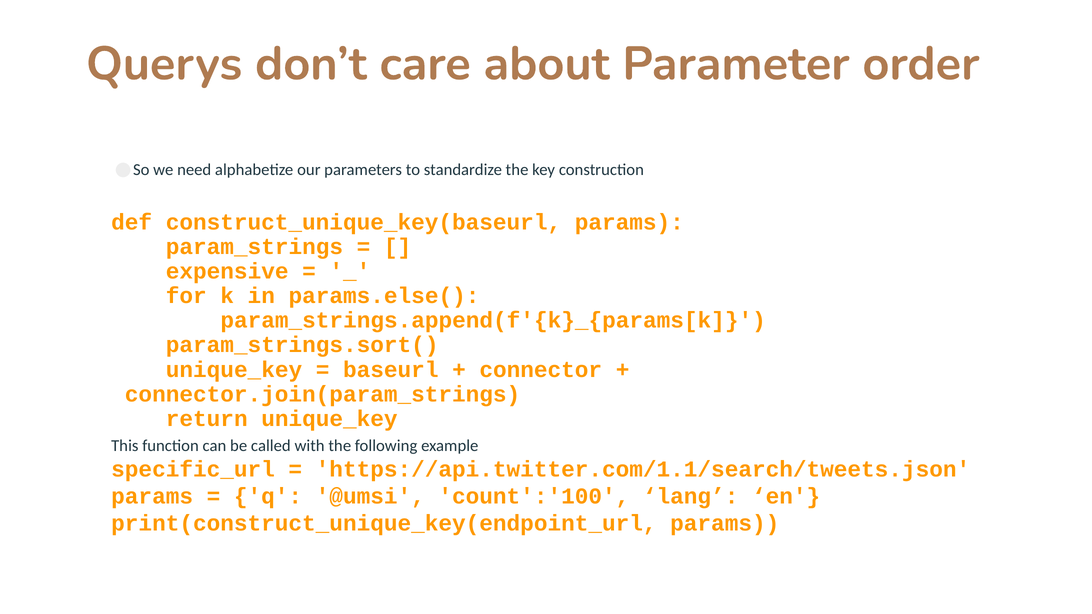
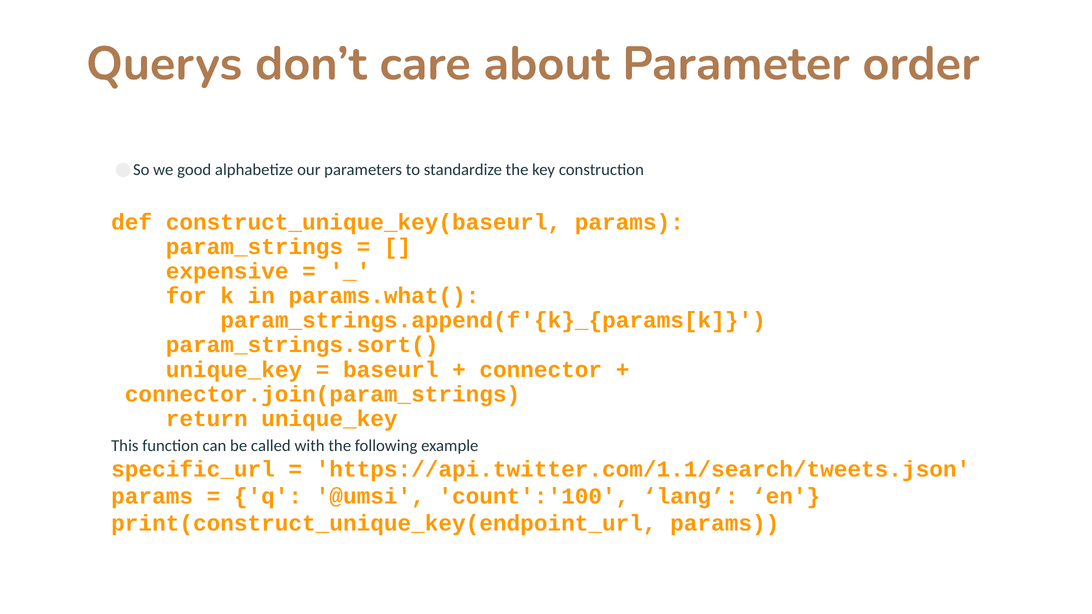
need: need -> good
params.else(: params.else( -> params.what(
